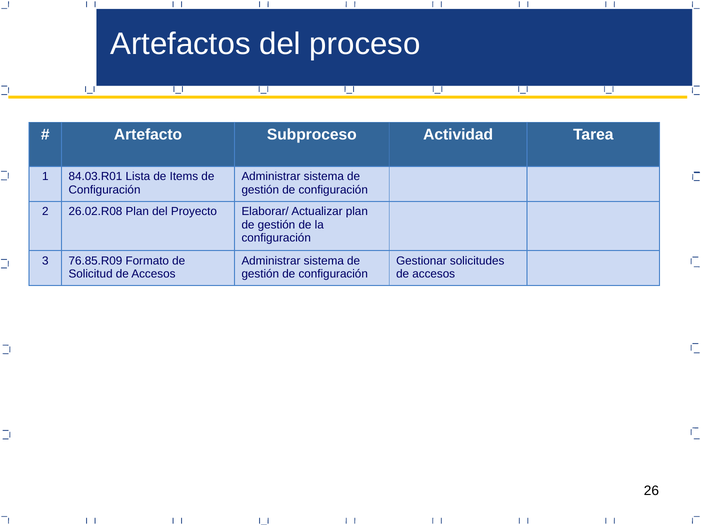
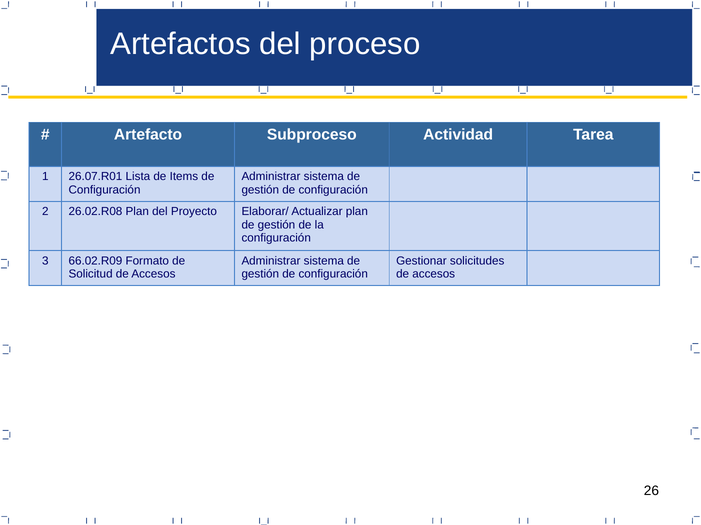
84.03.R01: 84.03.R01 -> 26.07.R01
76.85.R09: 76.85.R09 -> 66.02.R09
